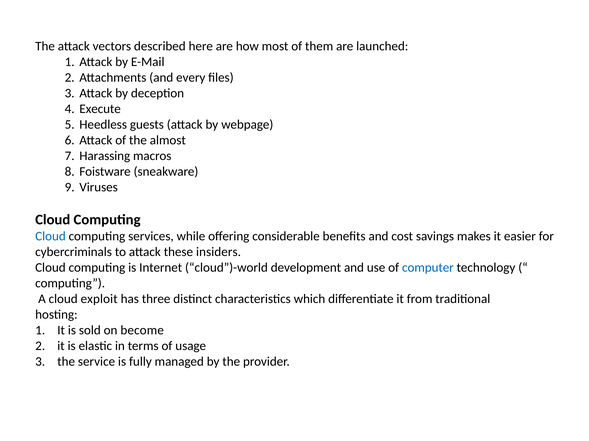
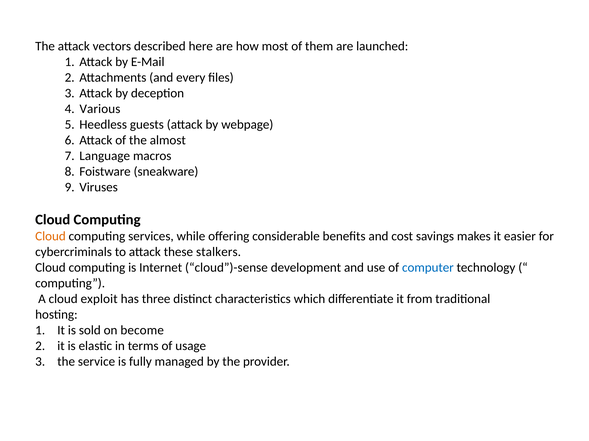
Execute: Execute -> Various
Harassing: Harassing -> Language
Cloud at (50, 237) colour: blue -> orange
insiders: insiders -> stalkers
cloud”)-world: cloud”)-world -> cloud”)-sense
